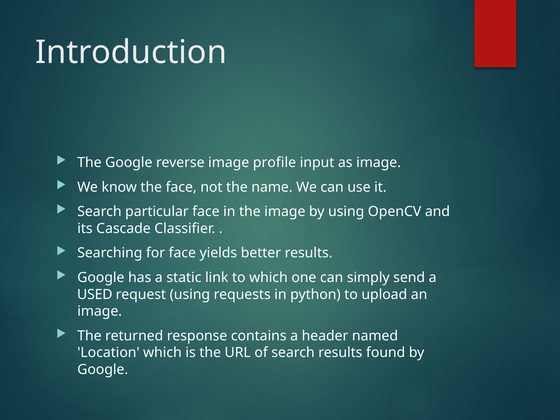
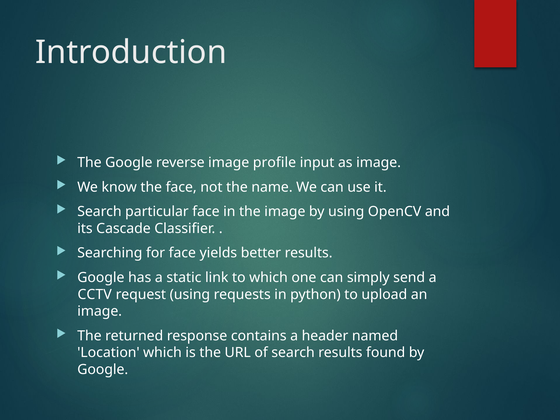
USED: USED -> CCTV
